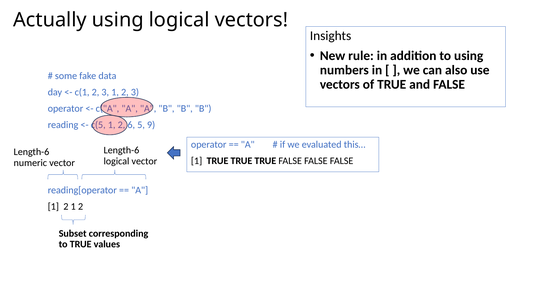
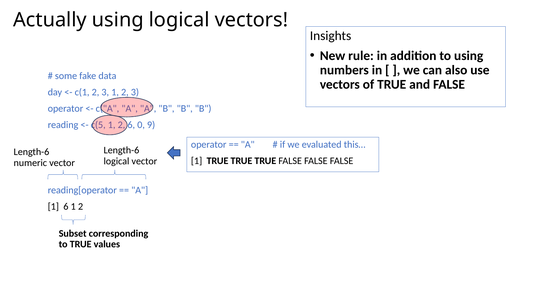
5: 5 -> 0
2 at (66, 206): 2 -> 6
